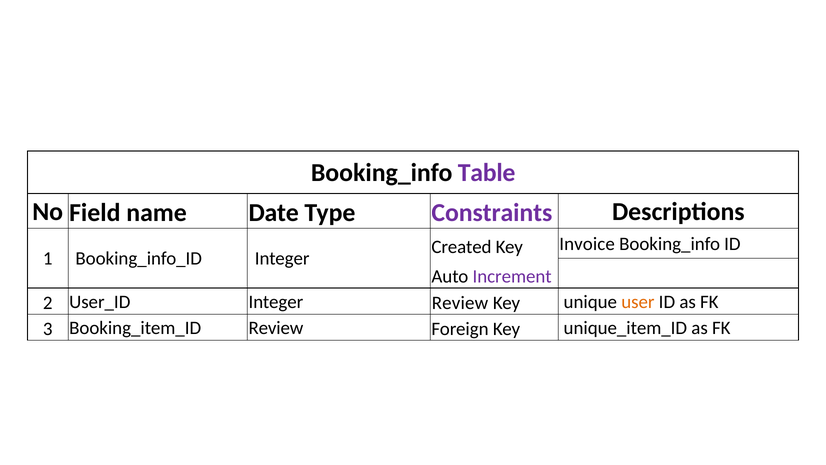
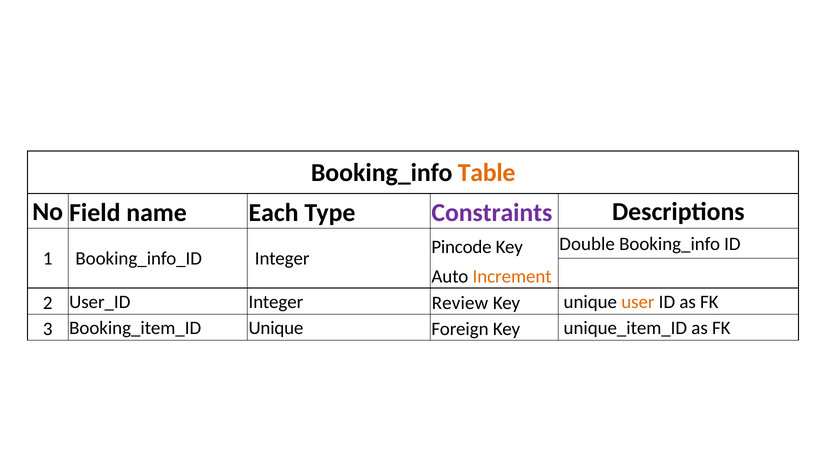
Table colour: purple -> orange
Date: Date -> Each
Created: Created -> Pincode
Invoice: Invoice -> Double
Increment colour: purple -> orange
Review at (276, 328): Review -> Unique
